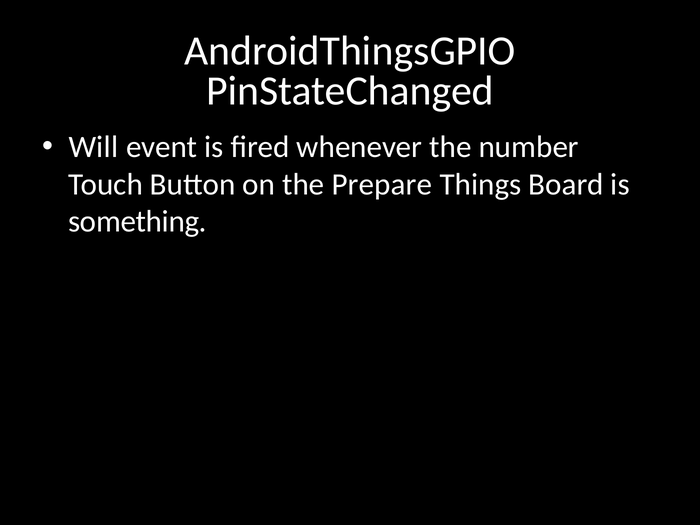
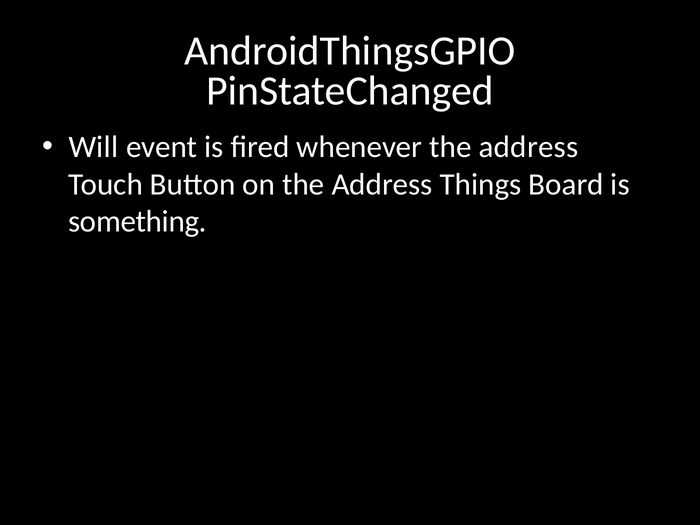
whenever the number: number -> address
on the Prepare: Prepare -> Address
